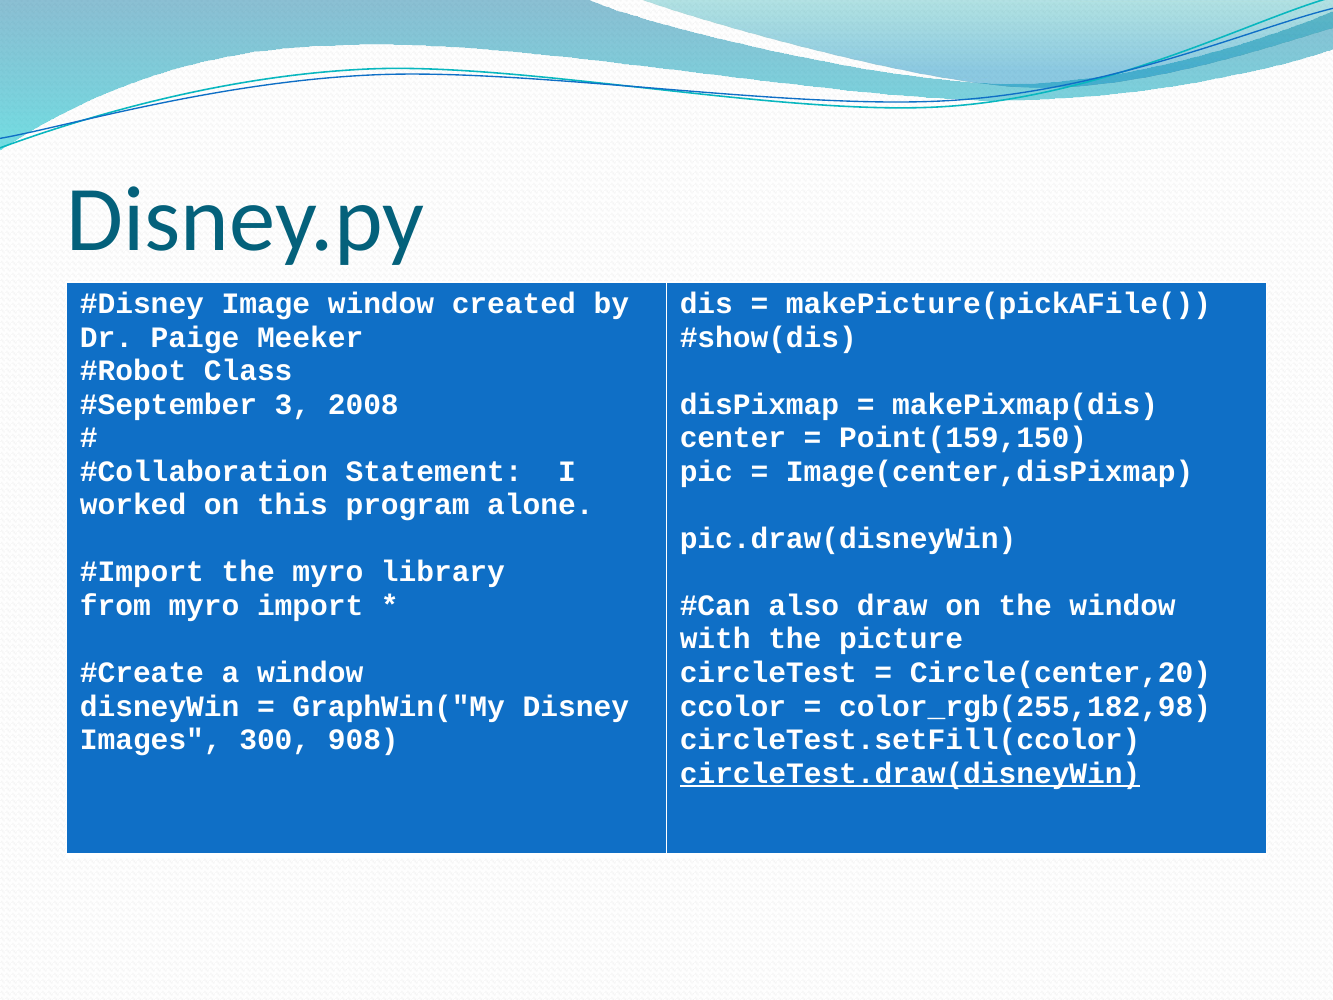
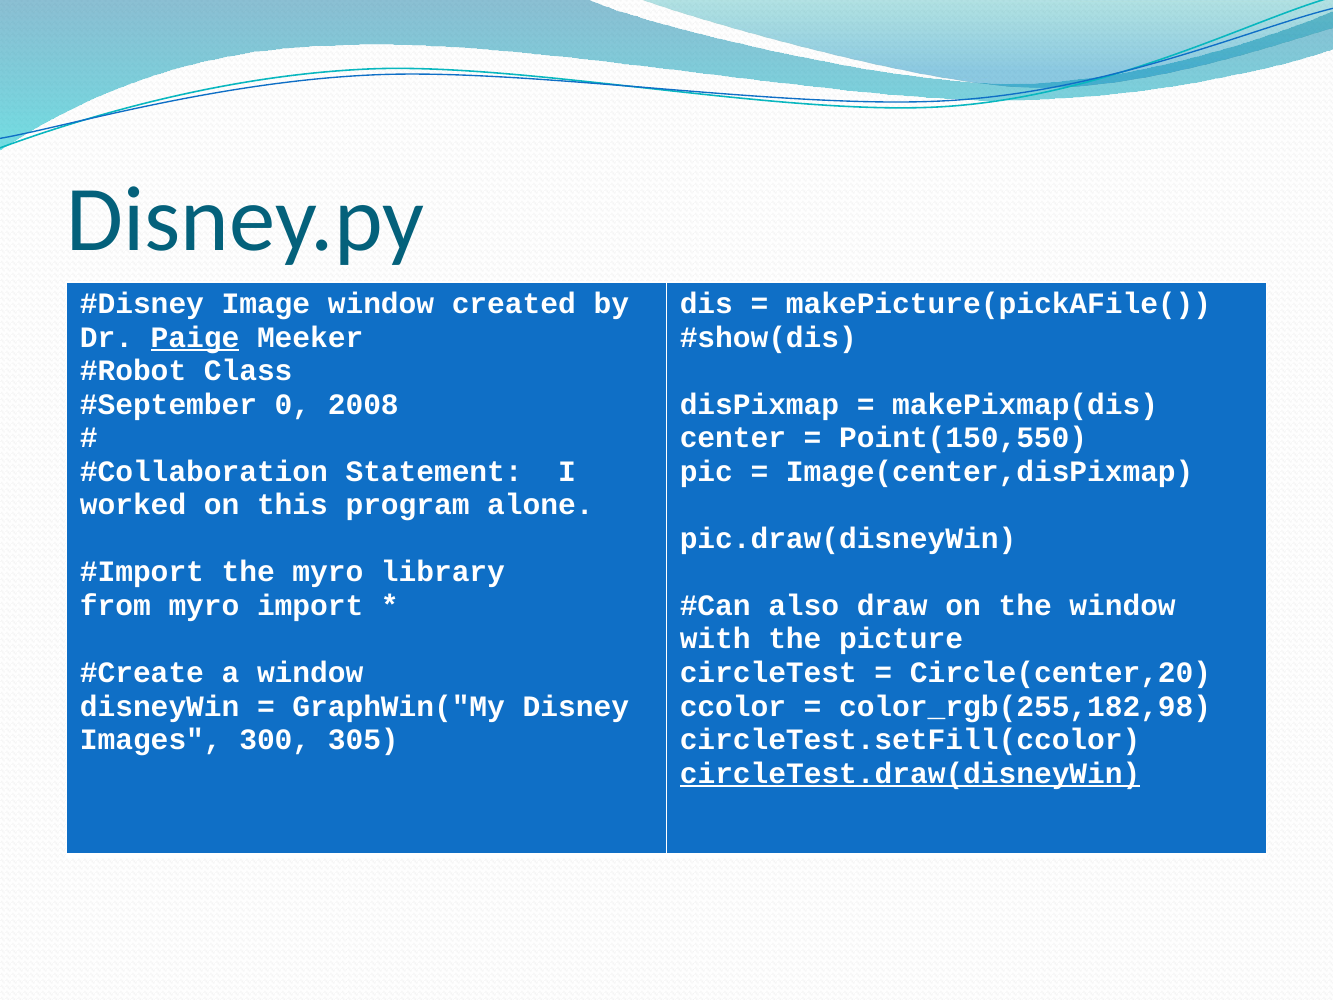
Paige underline: none -> present
3: 3 -> 0
Point(159,150: Point(159,150 -> Point(150,550
908: 908 -> 305
